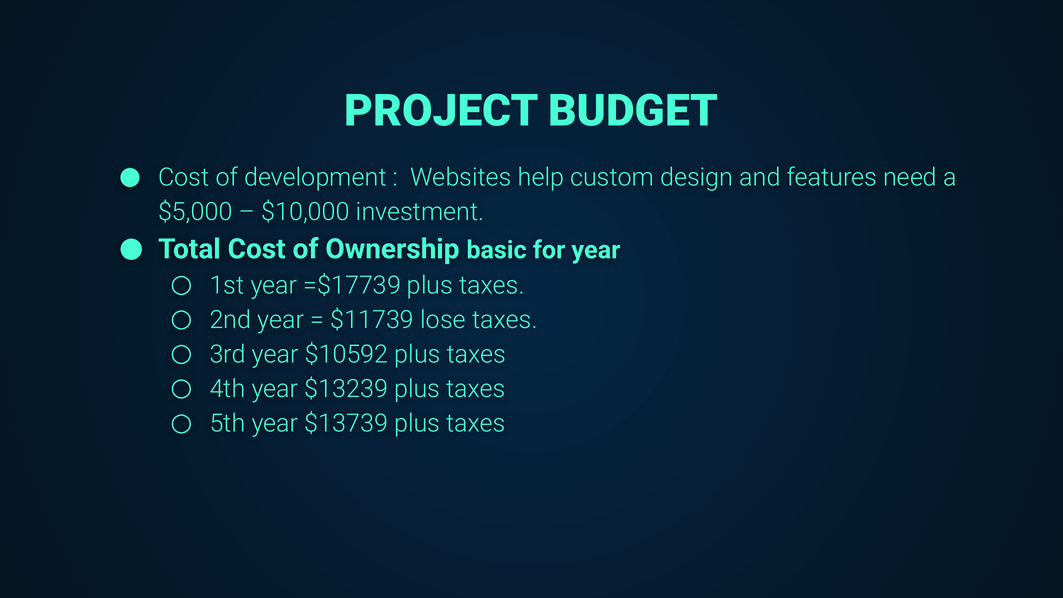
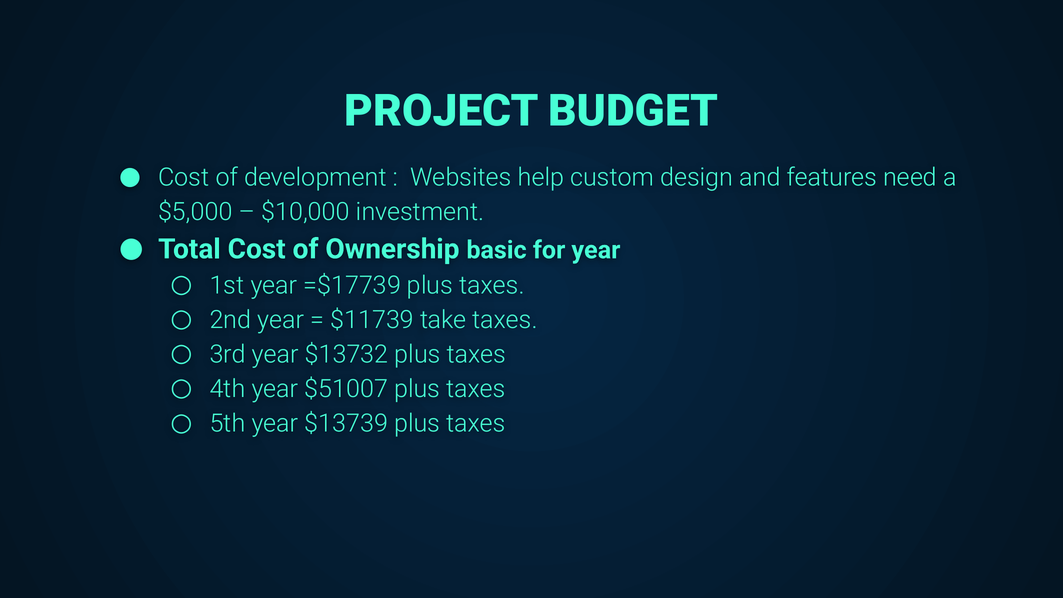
lose: lose -> take
$10592: $10592 -> $13732
$13239: $13239 -> $51007
